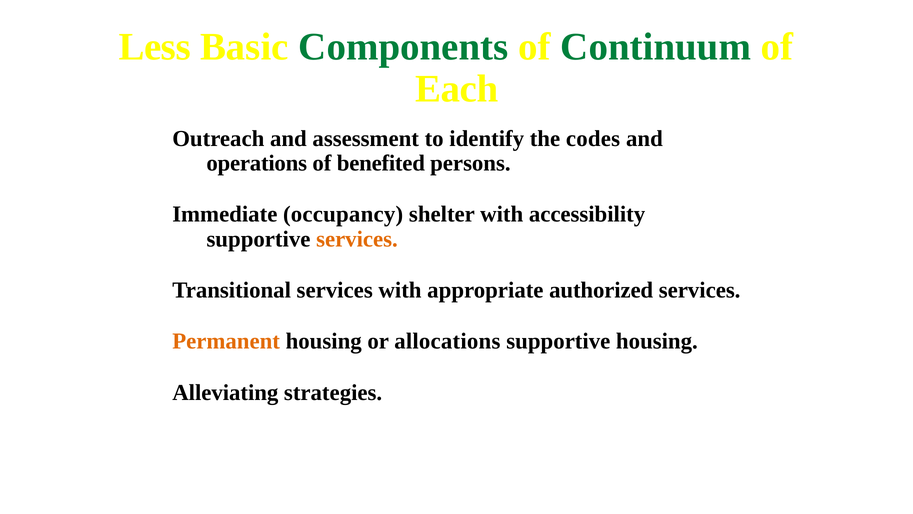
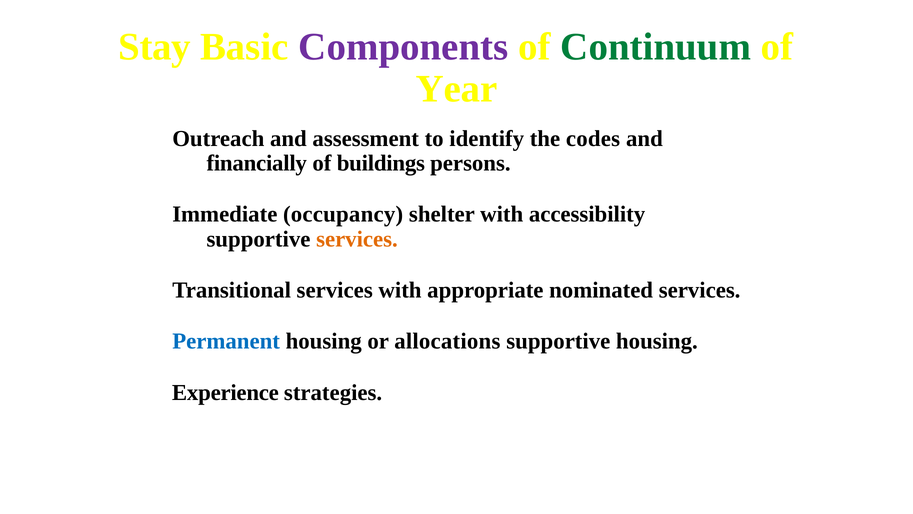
Less: Less -> Stay
Components colour: green -> purple
Each: Each -> Year
operations: operations -> financially
benefited: benefited -> buildings
authorized: authorized -> nominated
Permanent colour: orange -> blue
Alleviating: Alleviating -> Experience
